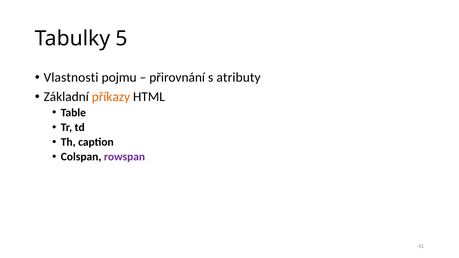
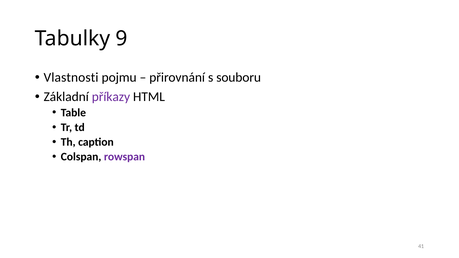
5: 5 -> 9
atributy: atributy -> souboru
příkazy colour: orange -> purple
